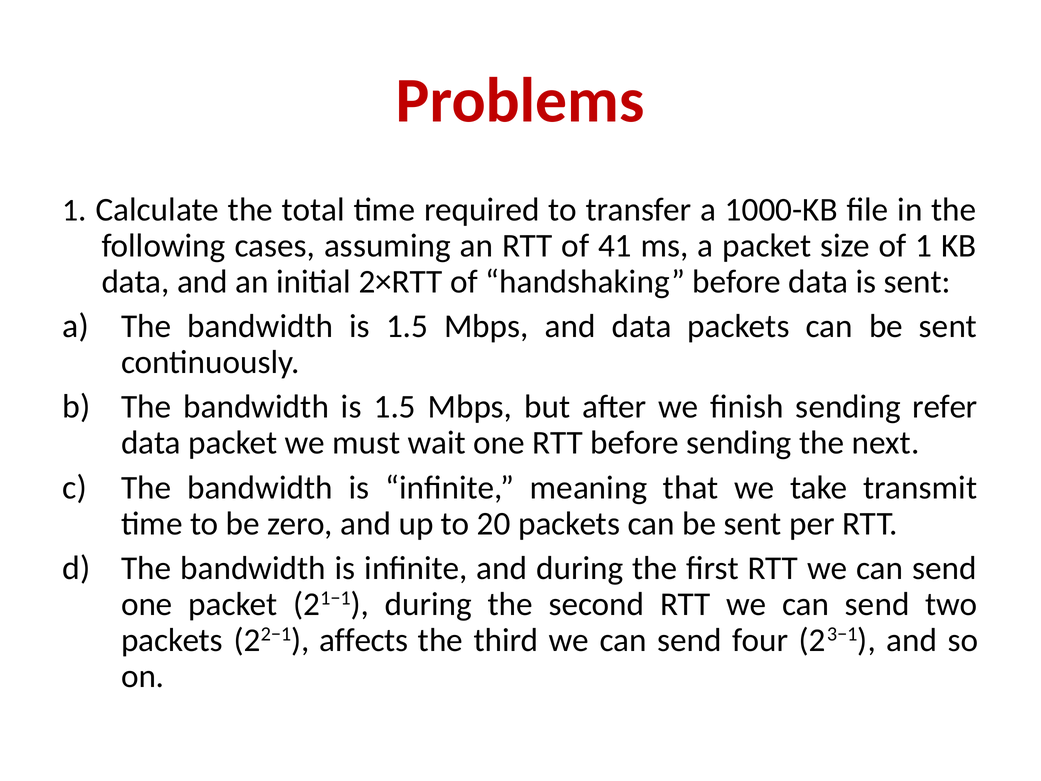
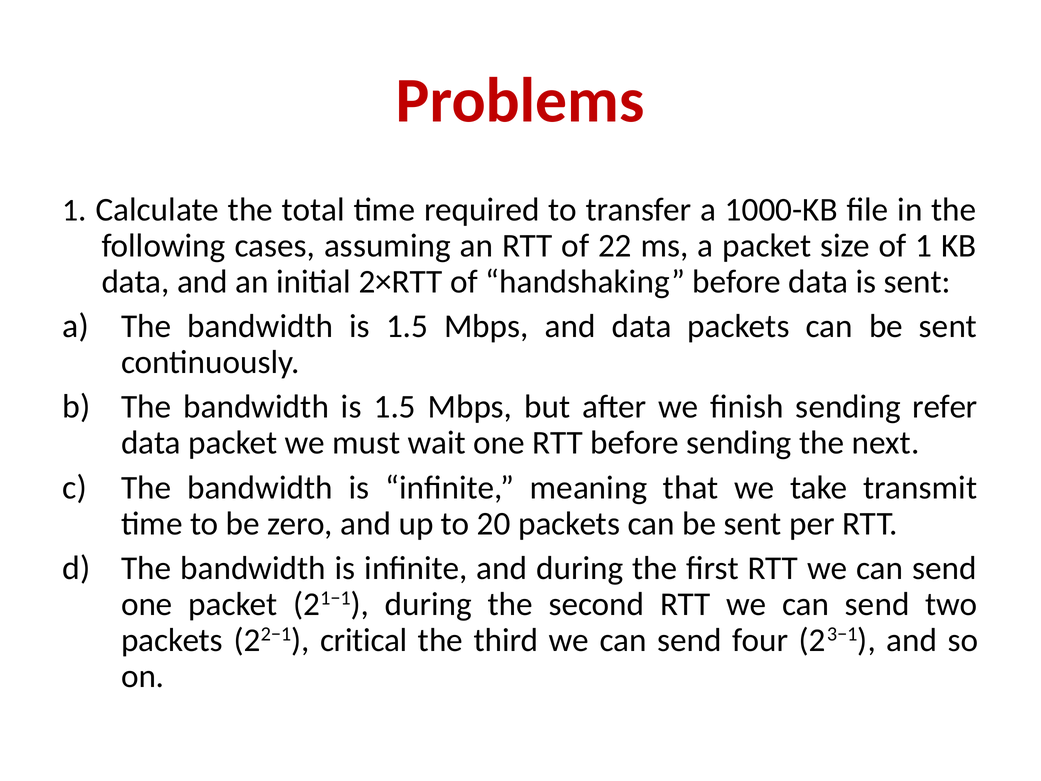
41: 41 -> 22
affects: affects -> critical
